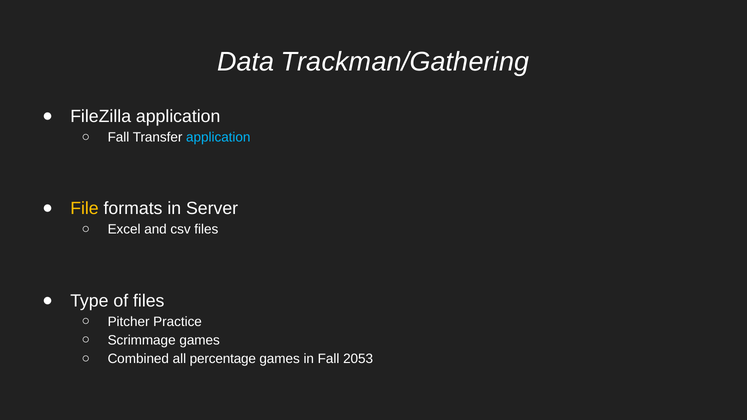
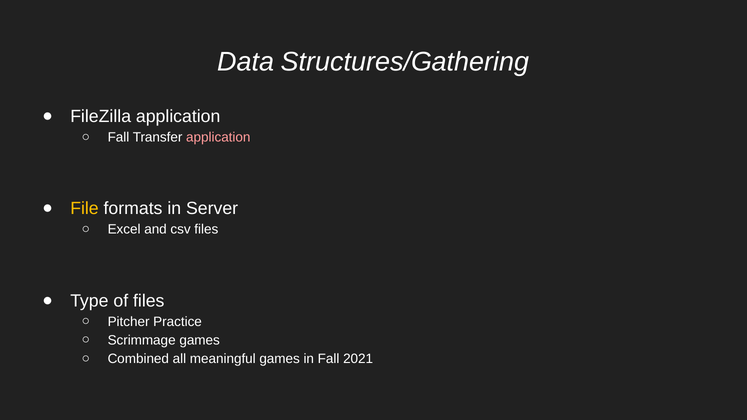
Trackman/Gathering: Trackman/Gathering -> Structures/Gathering
application at (218, 137) colour: light blue -> pink
percentage: percentage -> meaningful
2053: 2053 -> 2021
